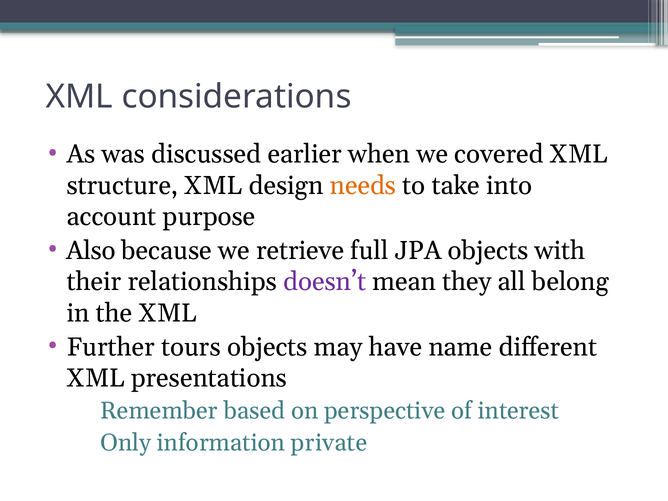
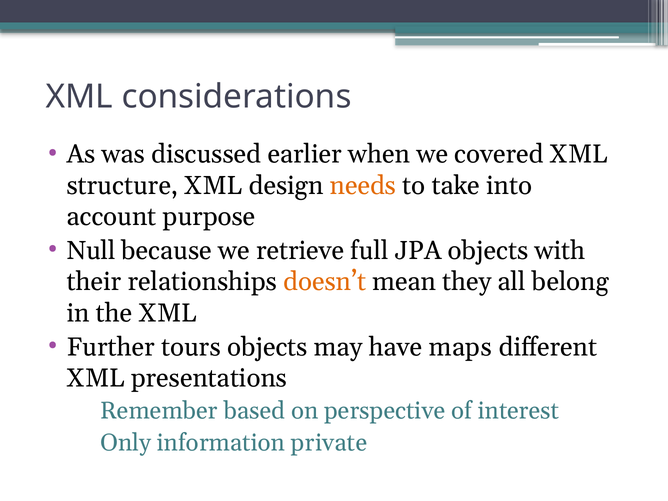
Also: Also -> Null
doesn’t colour: purple -> orange
name: name -> maps
